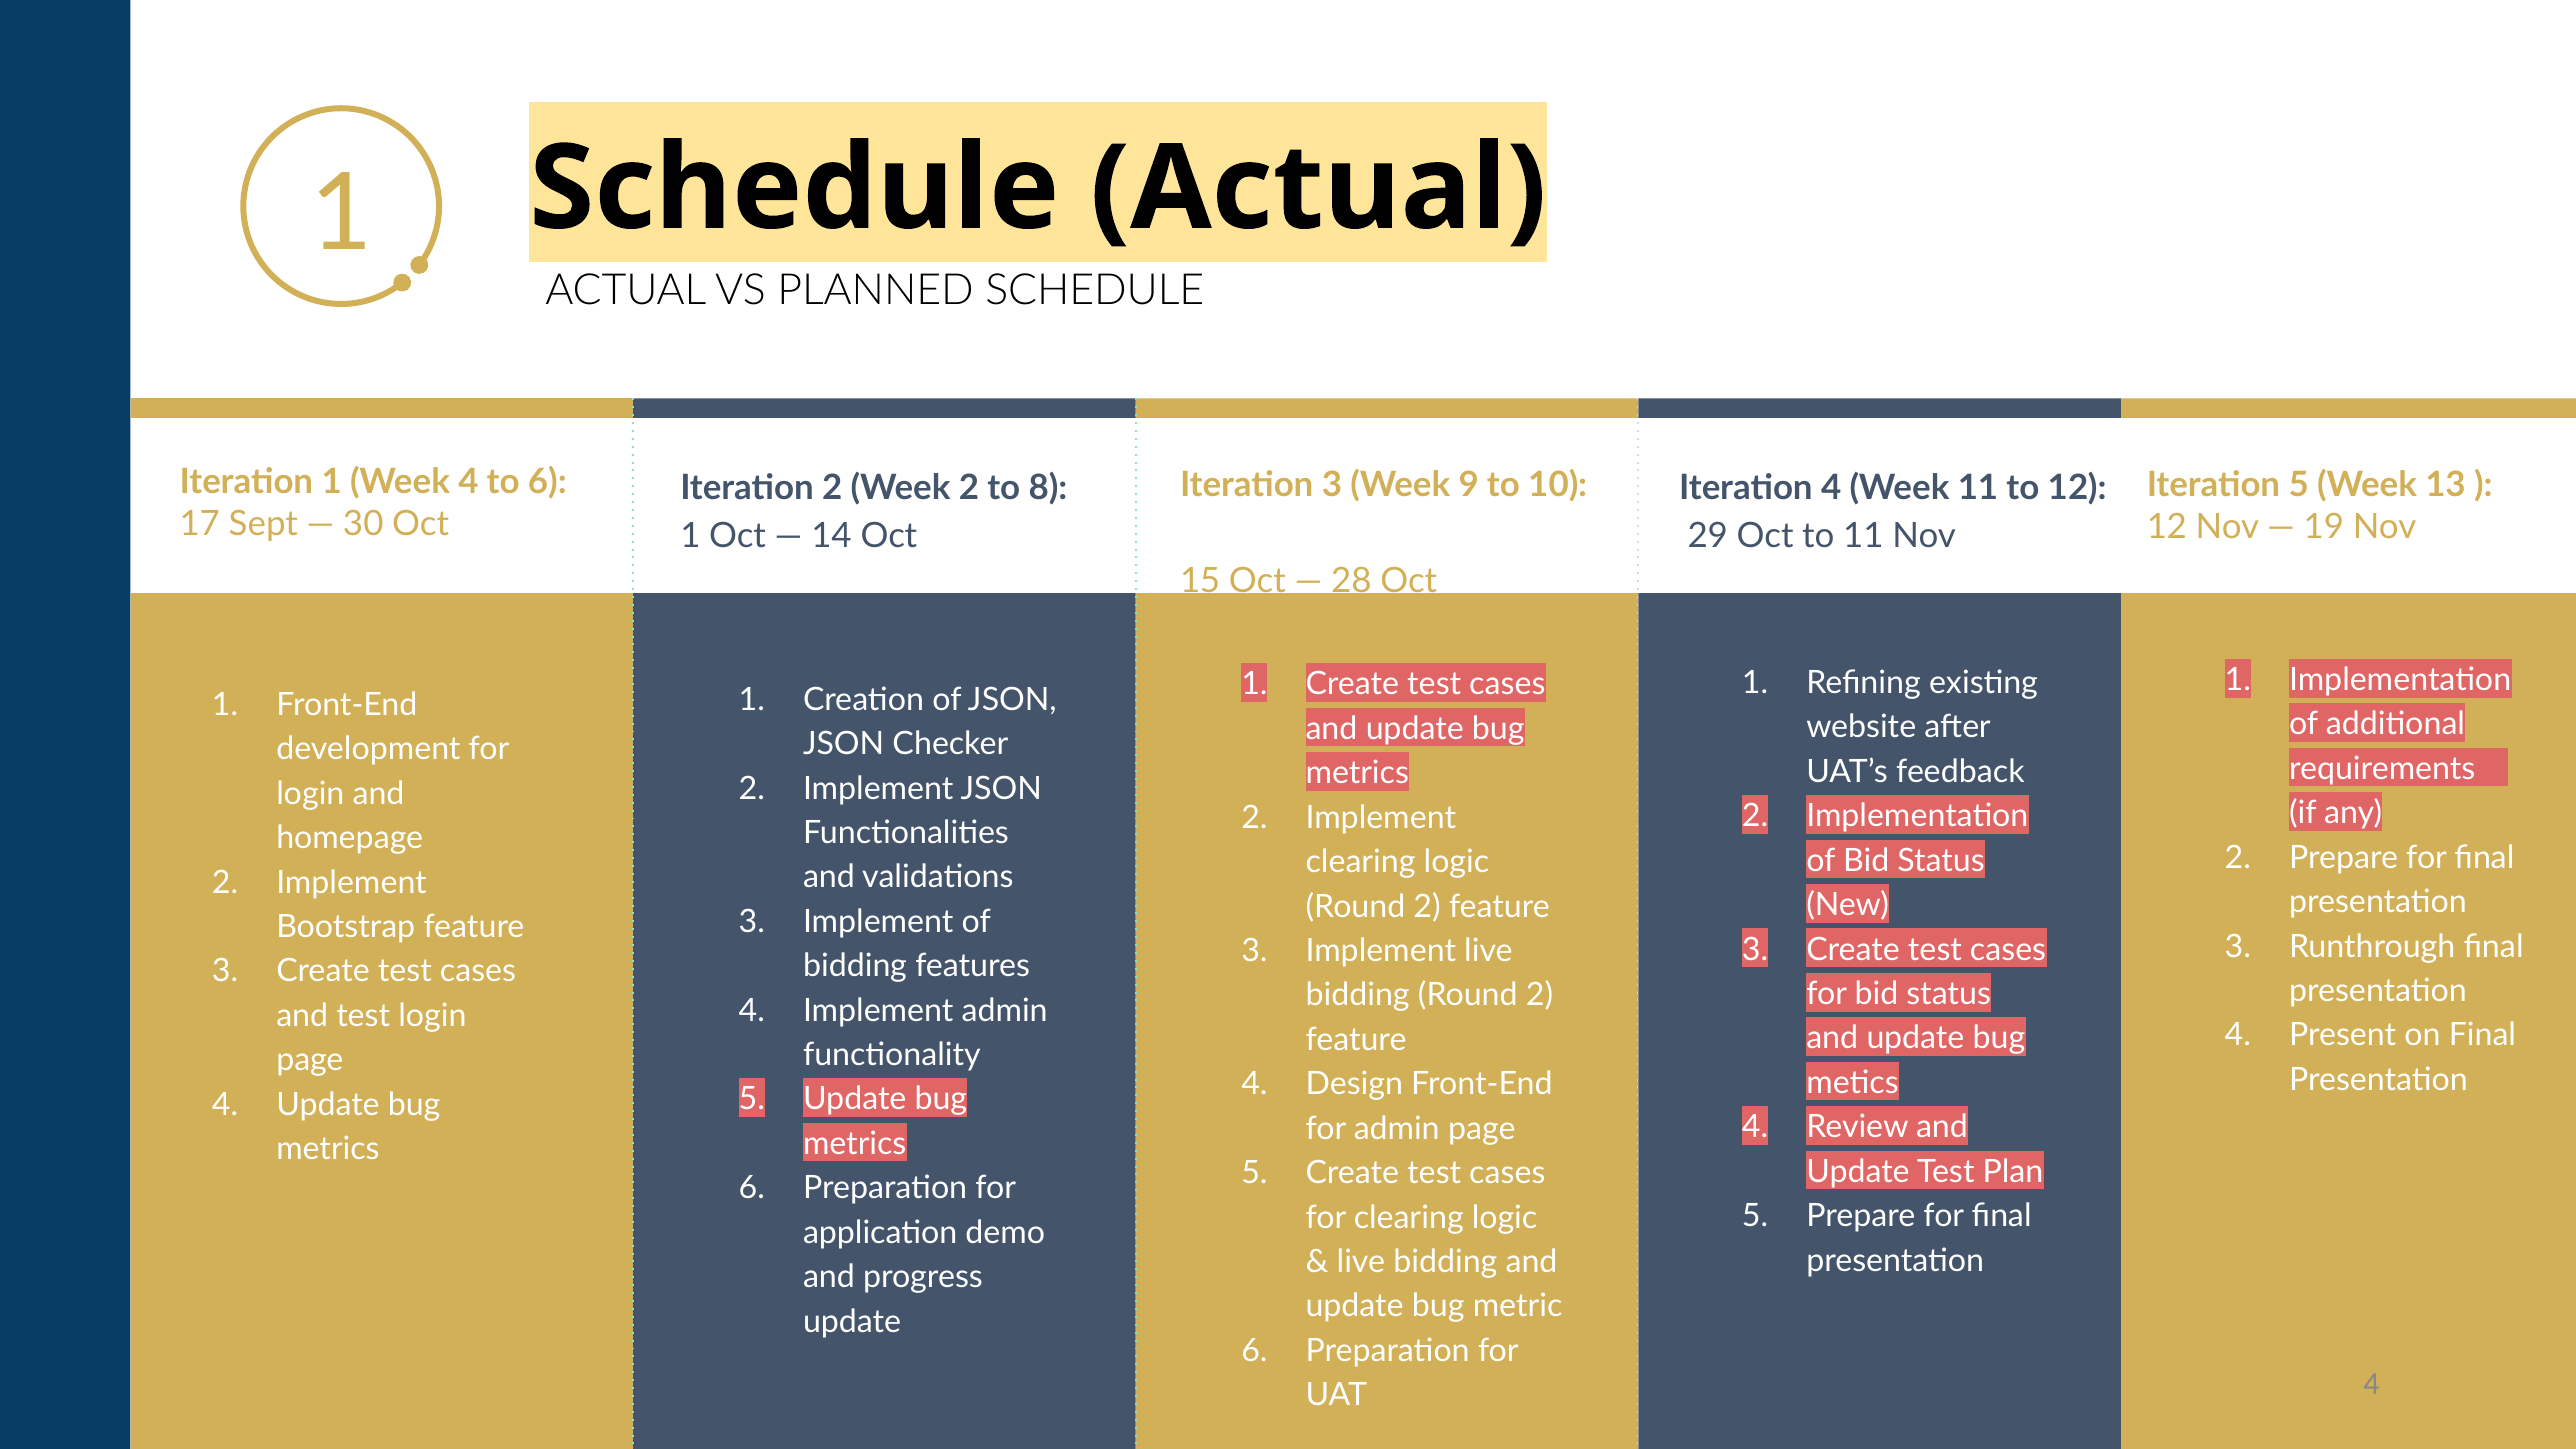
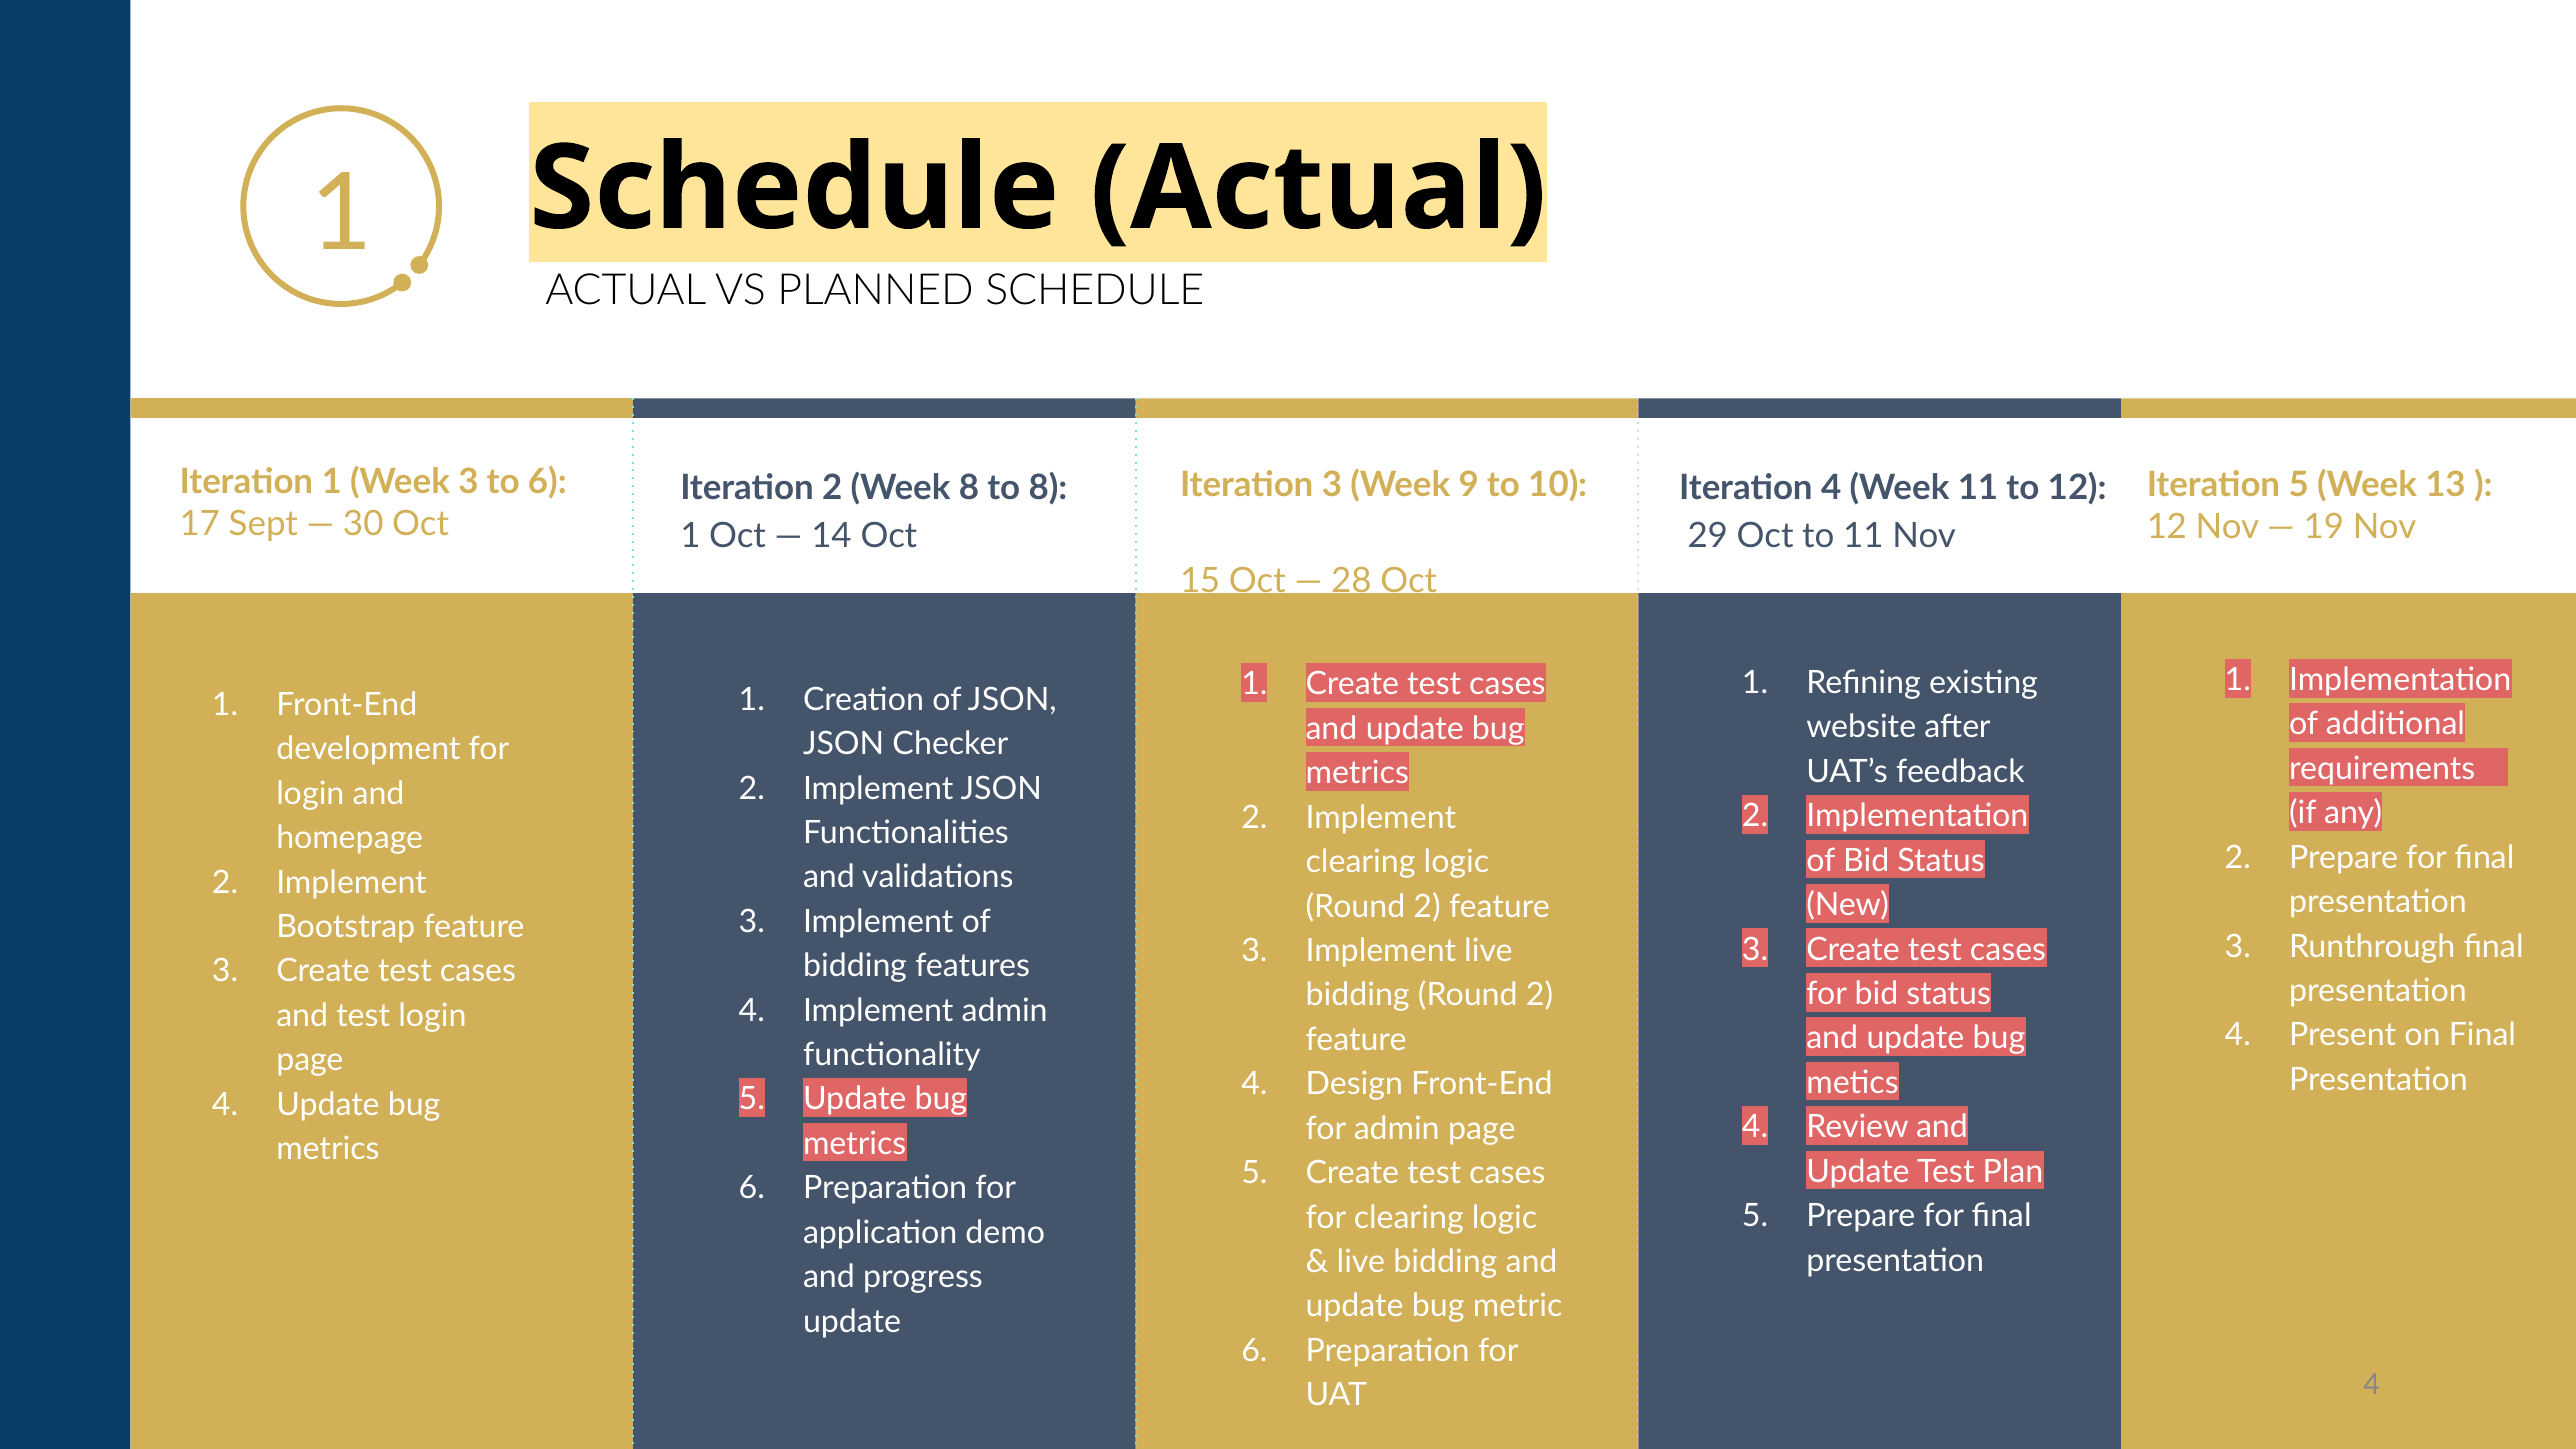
Week 4: 4 -> 3
Week 2: 2 -> 8
